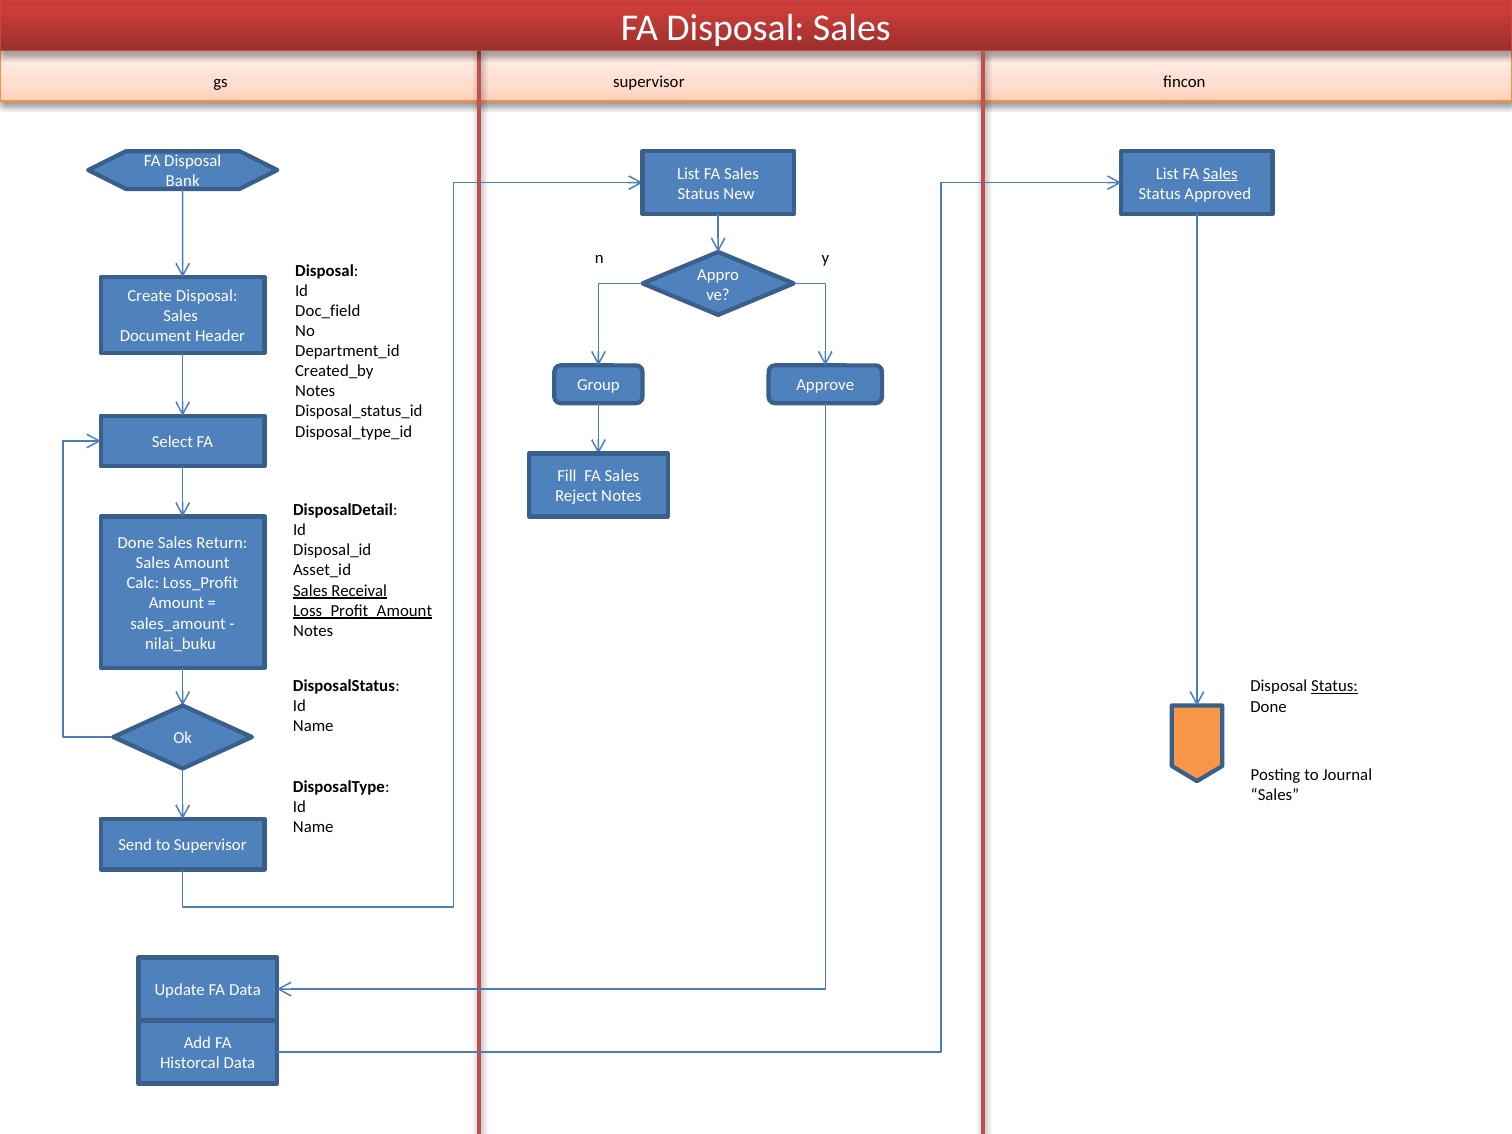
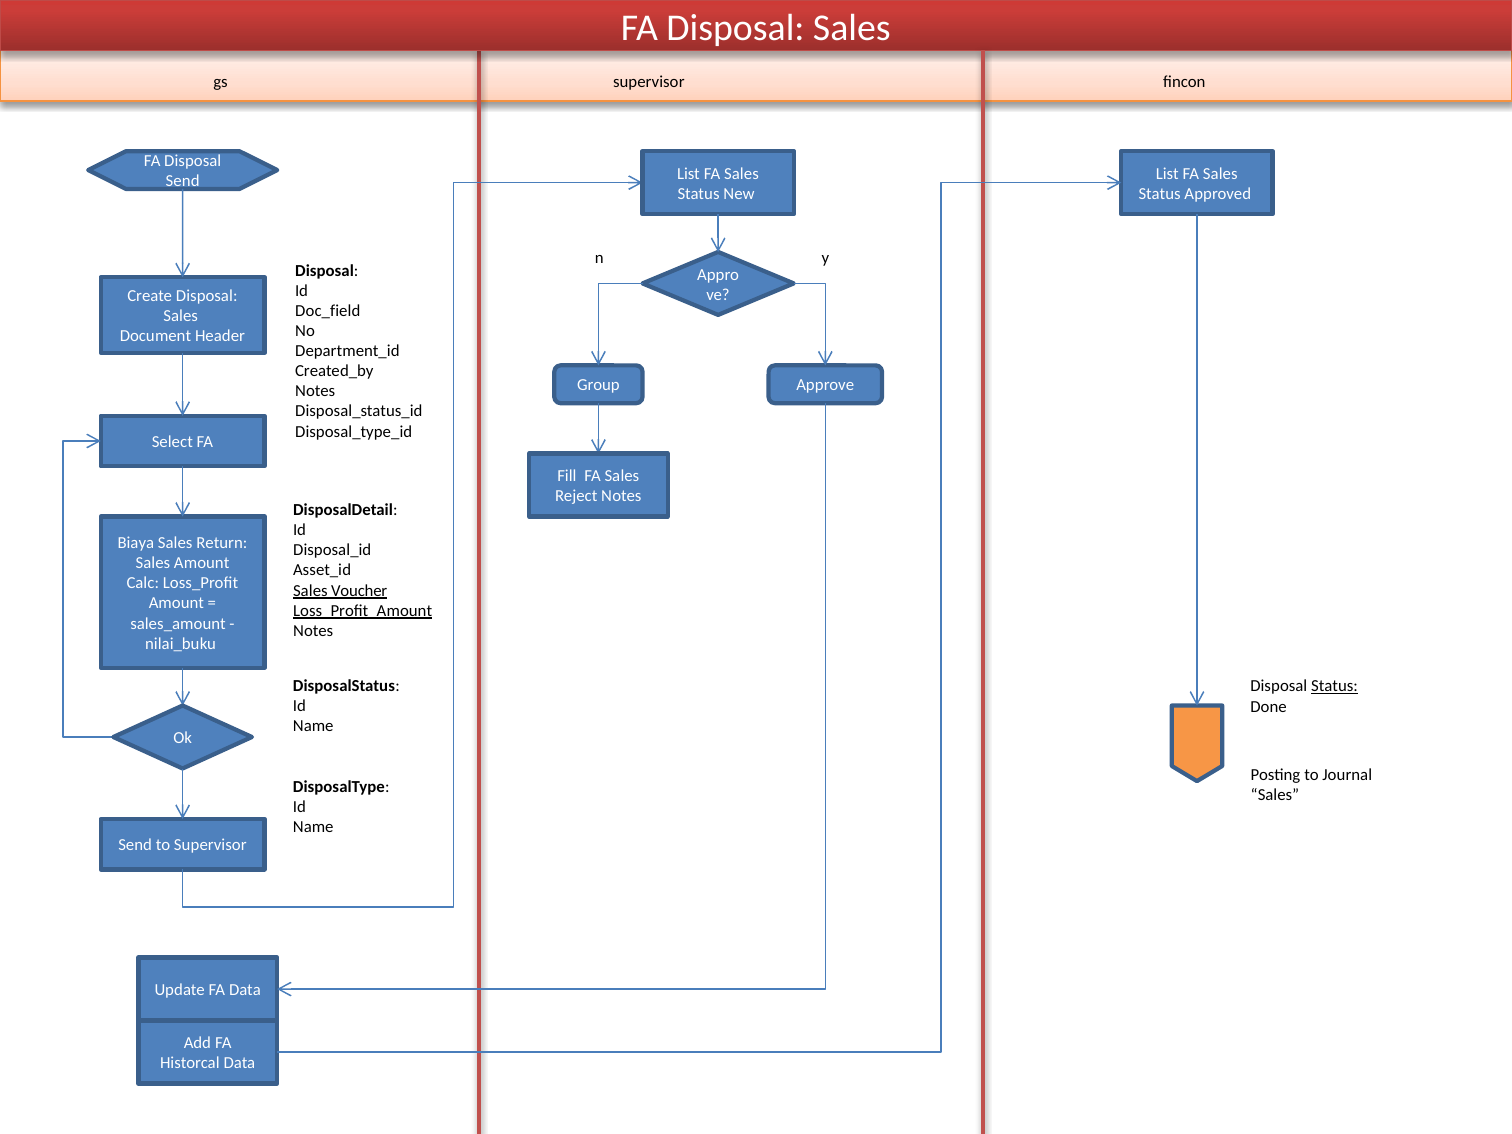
Sales at (1220, 174) underline: present -> none
Bank at (183, 181): Bank -> Send
Done at (136, 543): Done -> Biaya
Receival: Receival -> Voucher
